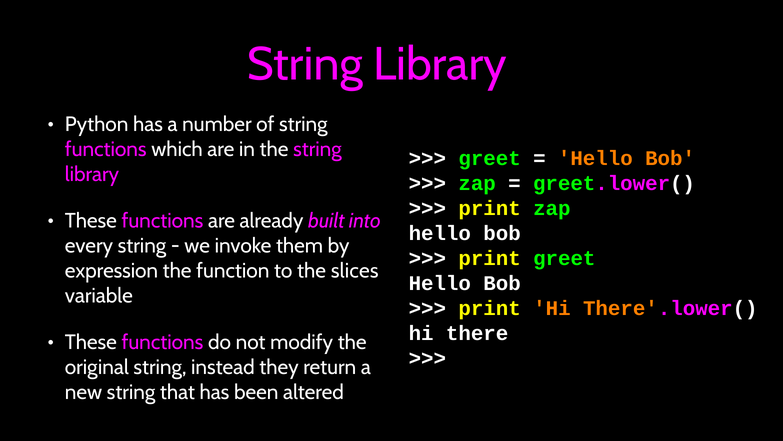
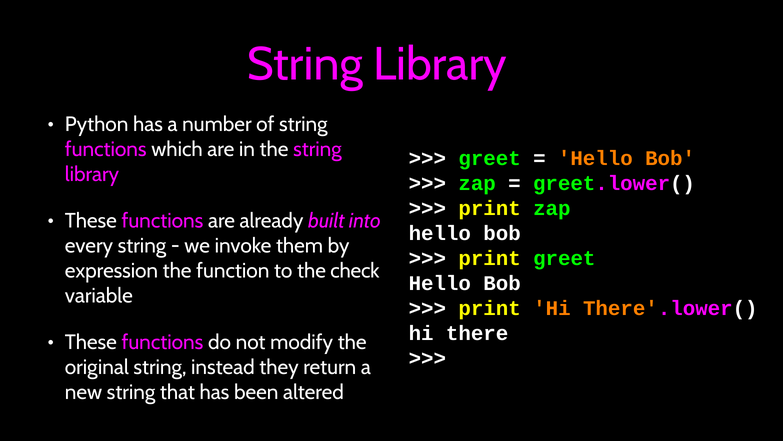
slices: slices -> check
